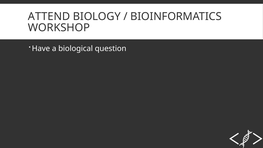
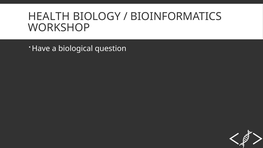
ATTEND: ATTEND -> HEALTH
